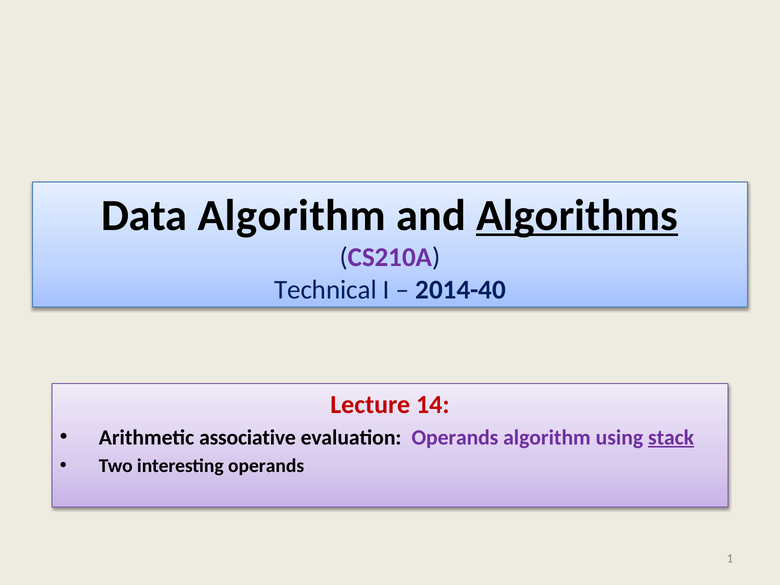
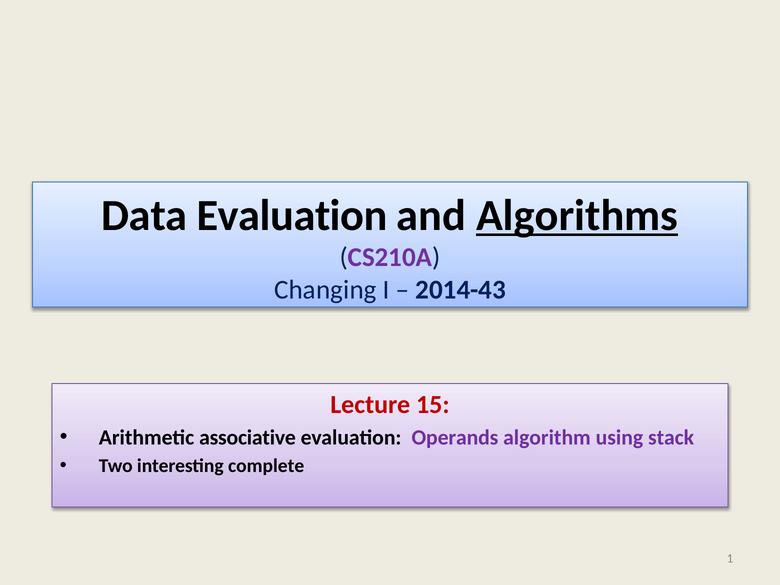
Data Algorithm: Algorithm -> Evaluation
Technical: Technical -> Changing
2014-40: 2014-40 -> 2014-43
14: 14 -> 15
stack underline: present -> none
interesting operands: operands -> complete
